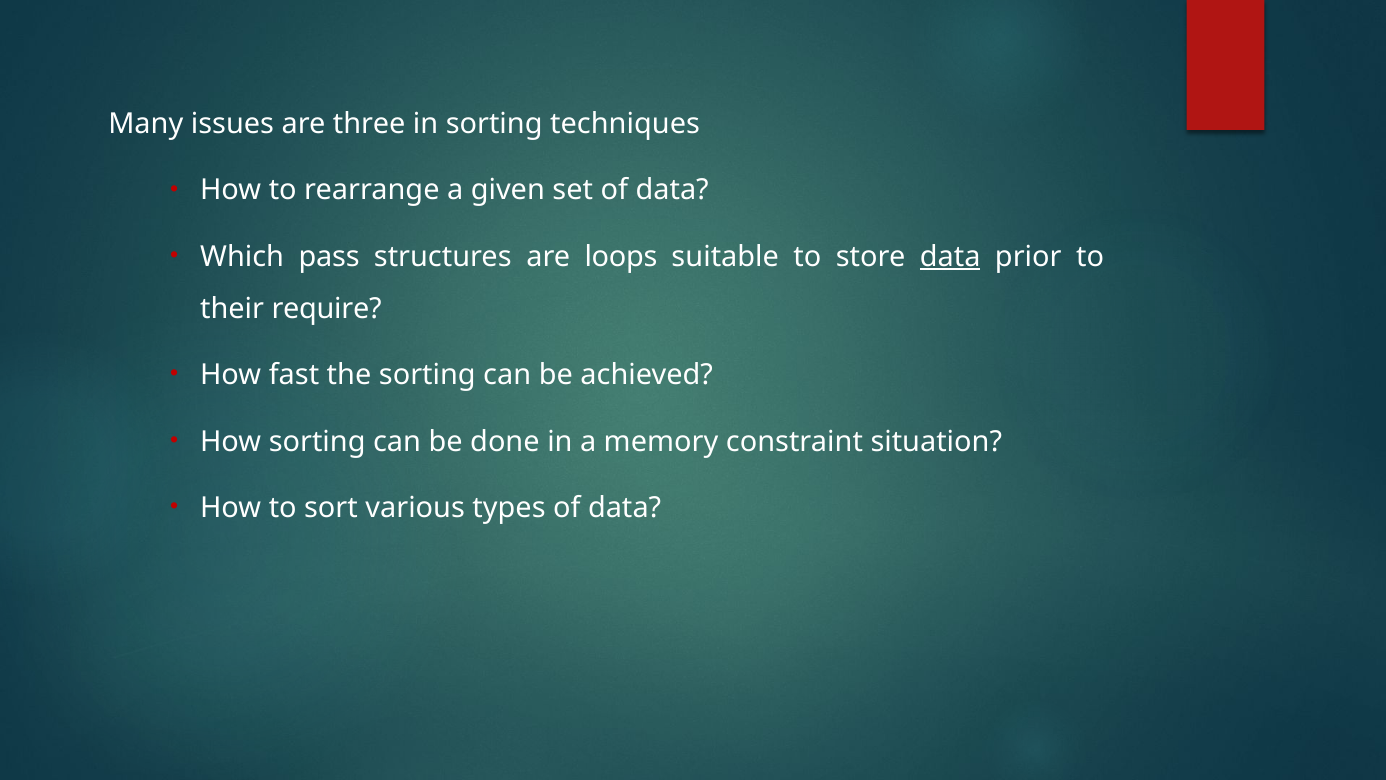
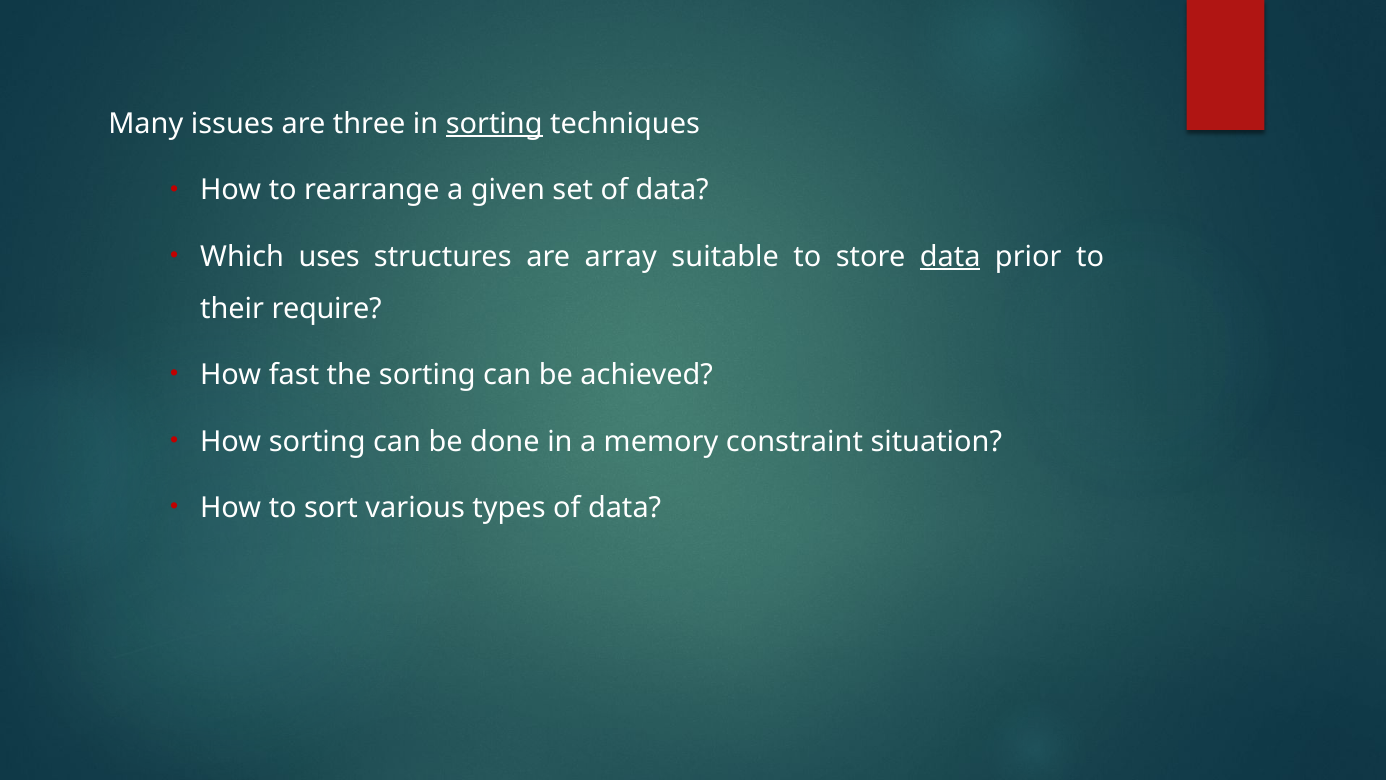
sorting at (494, 124) underline: none -> present
pass: pass -> uses
loops: loops -> array
